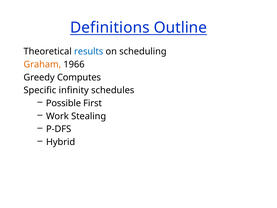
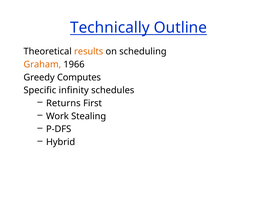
Definitions: Definitions -> Technically
results colour: blue -> orange
Possible: Possible -> Returns
